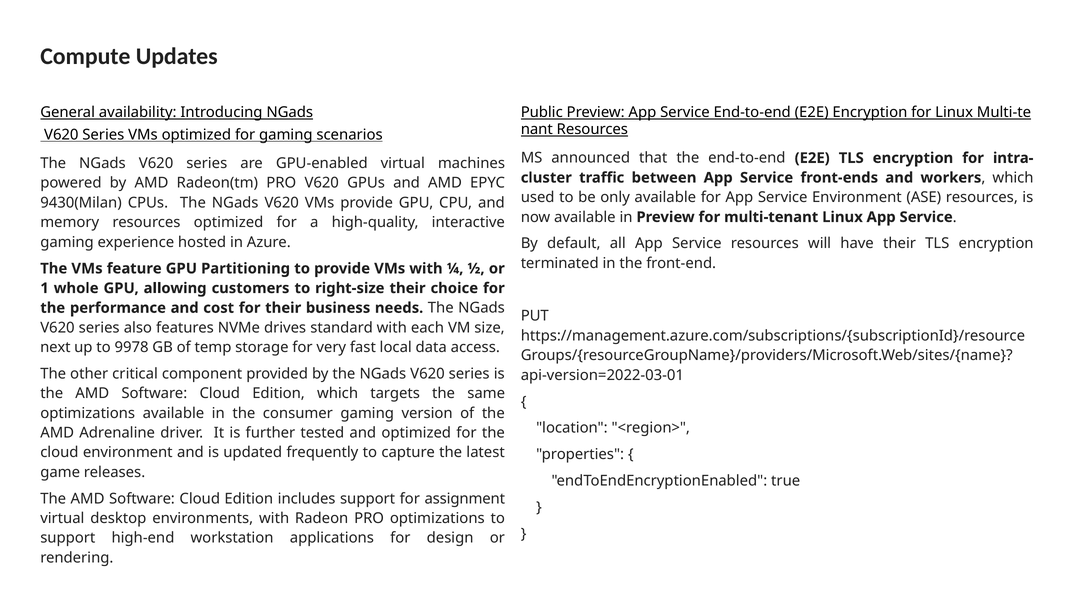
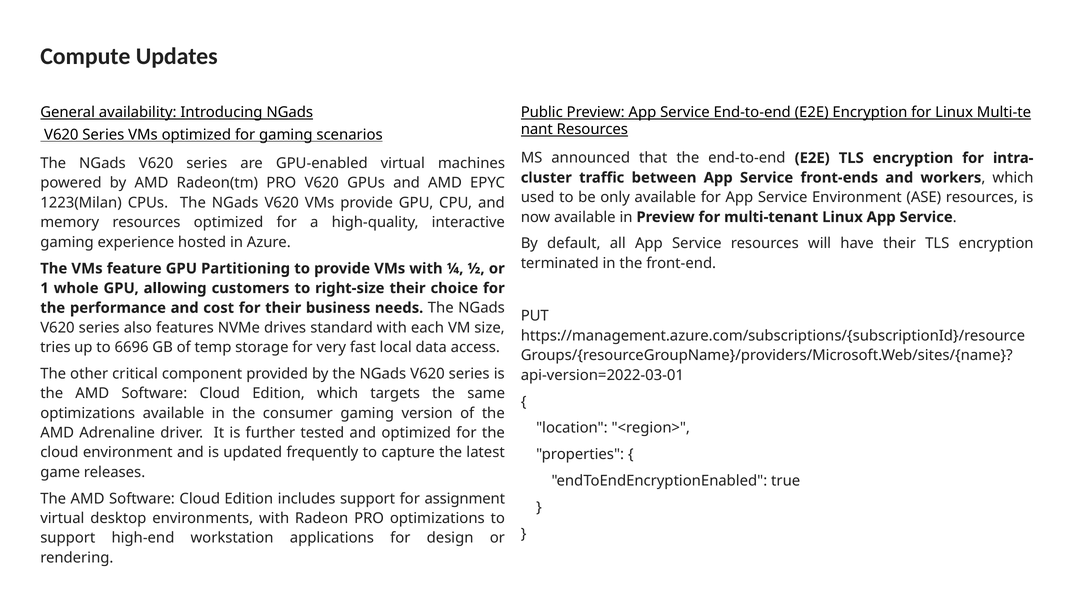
9430(Milan: 9430(Milan -> 1223(Milan
next: next -> tries
9978: 9978 -> 6696
